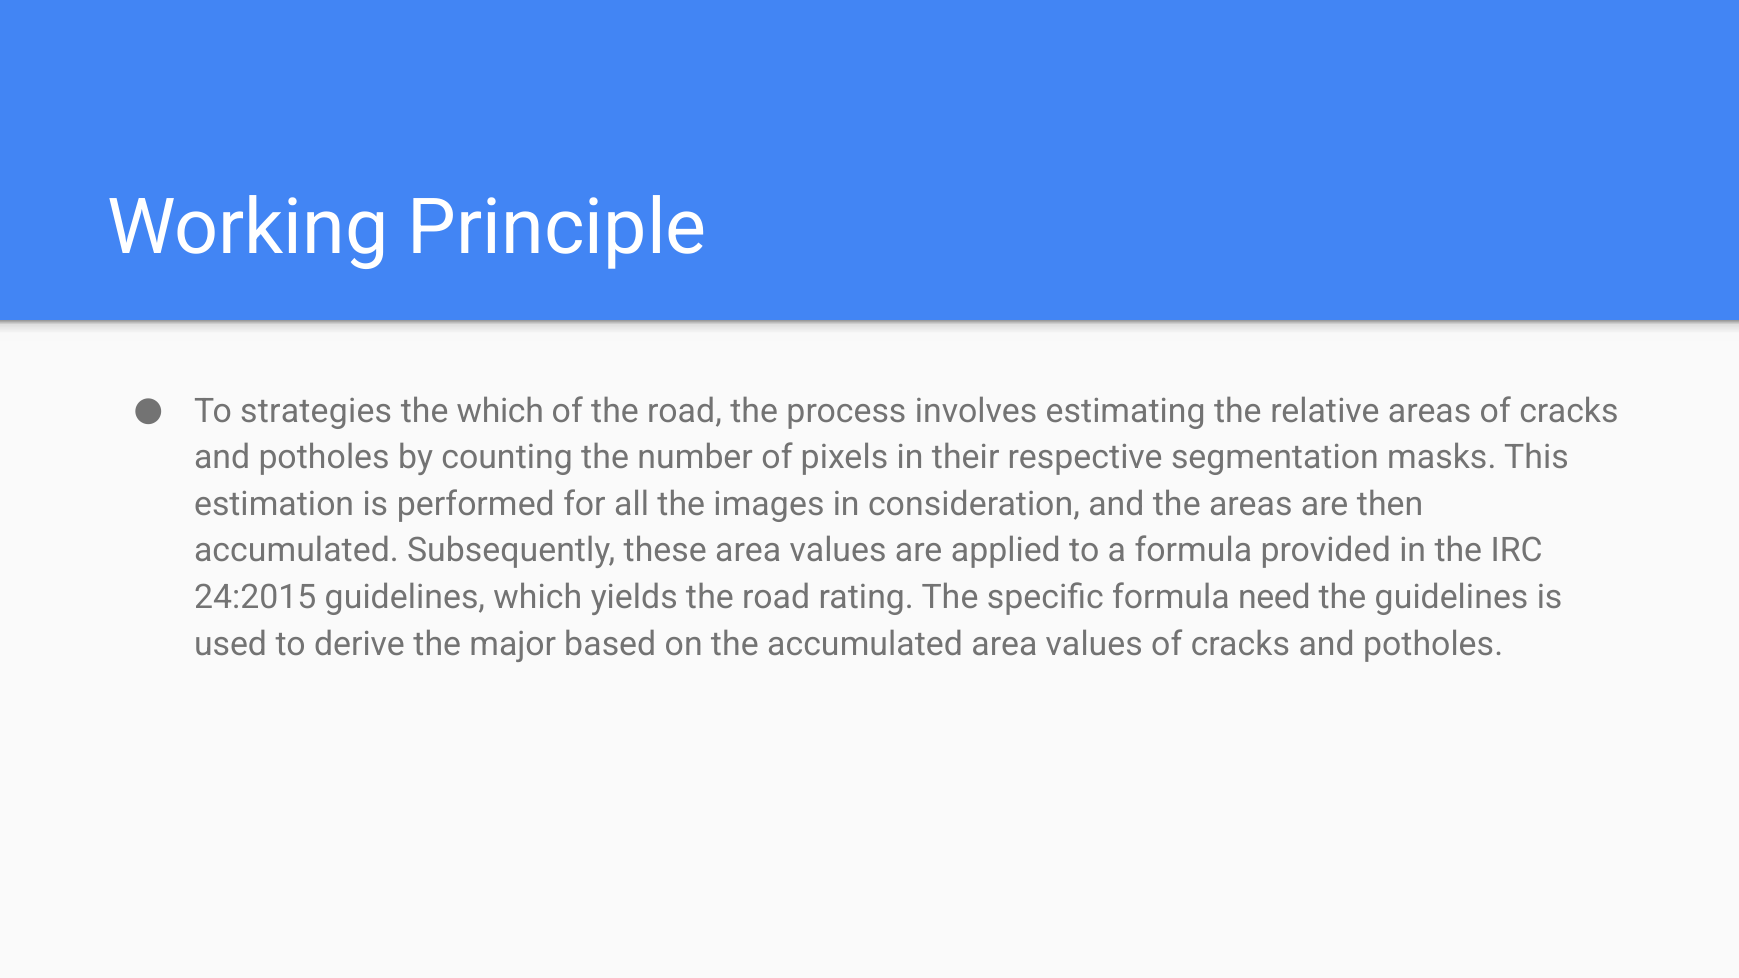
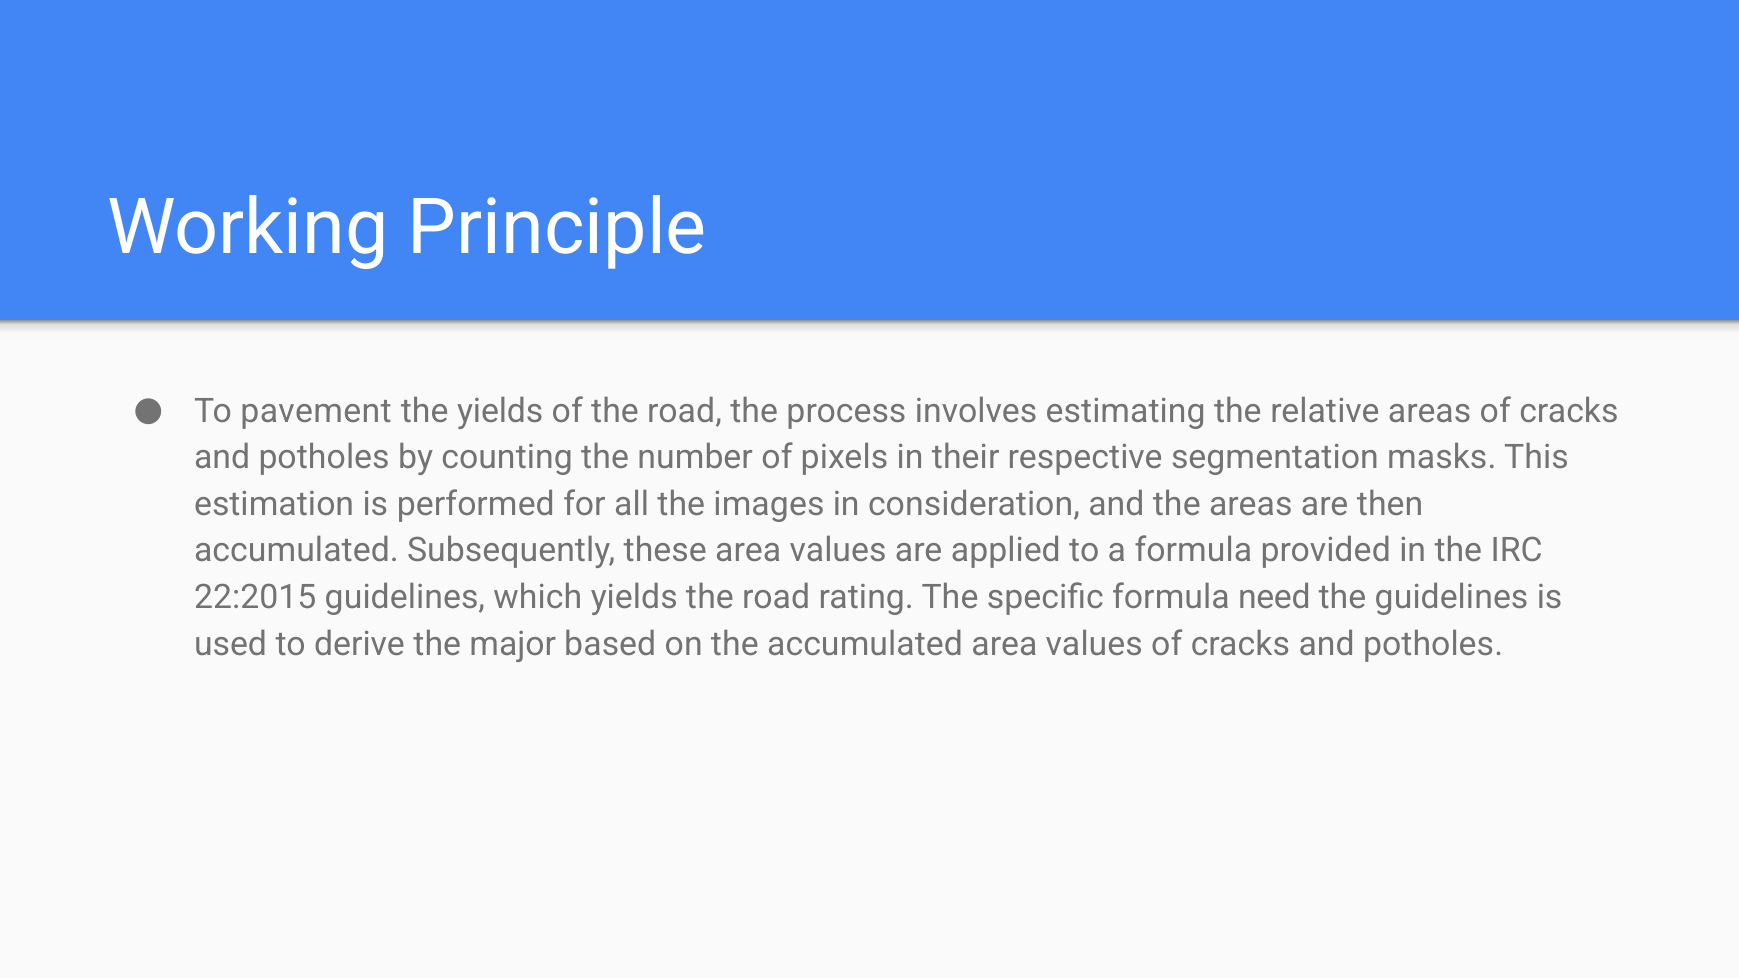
strategies: strategies -> pavement
the which: which -> yields
24:2015: 24:2015 -> 22:2015
